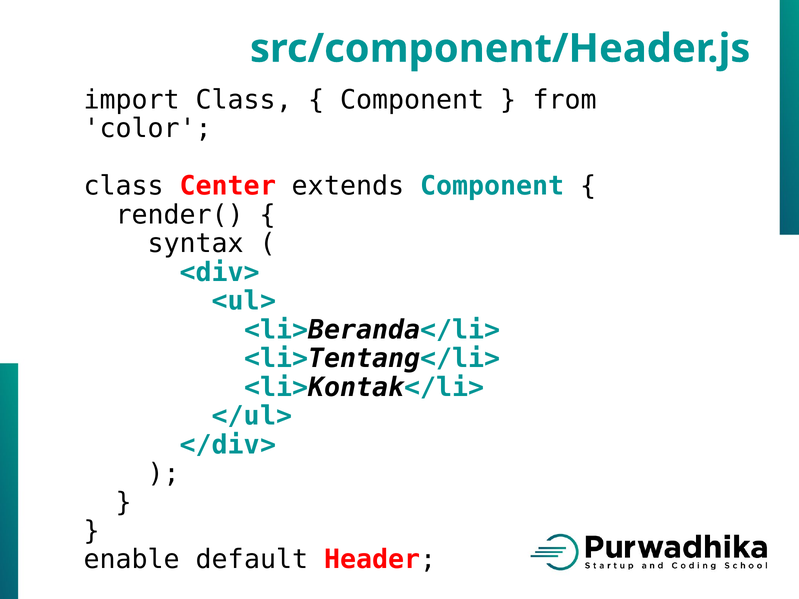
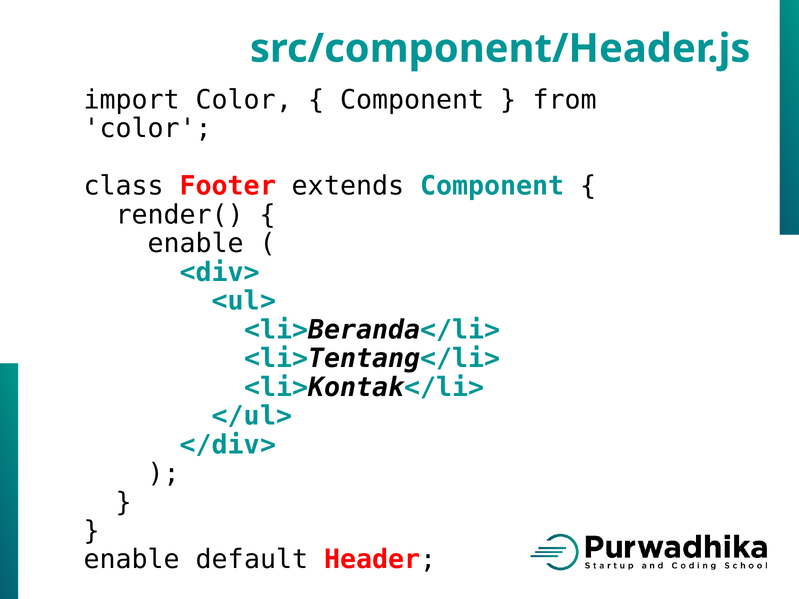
import Class: Class -> Color
Center: Center -> Footer
syntax at (196, 244): syntax -> enable
